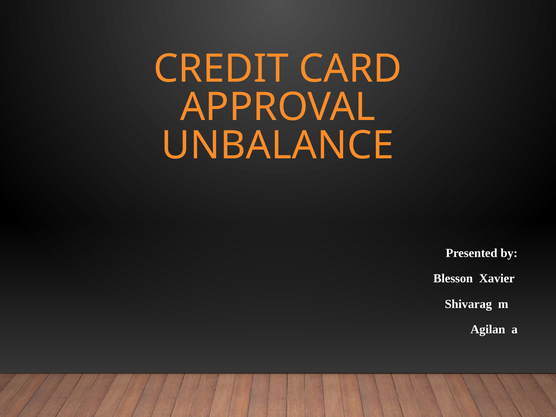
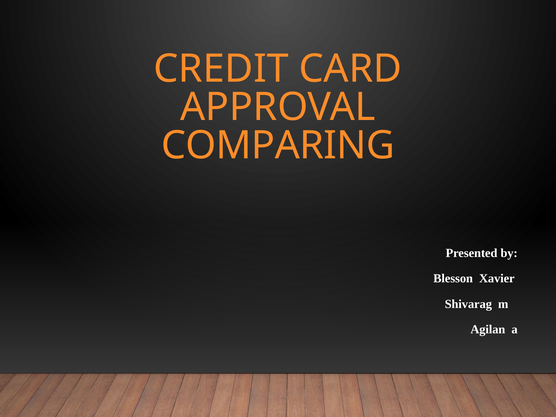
UNBALANCE: UNBALANCE -> COMPARING
